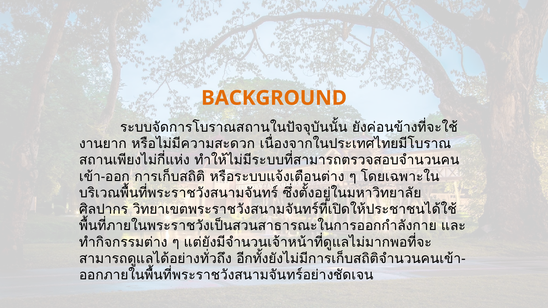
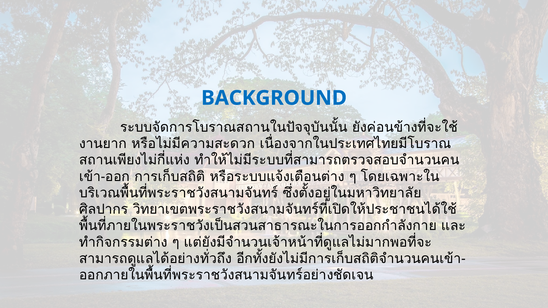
BACKGROUND colour: orange -> blue
